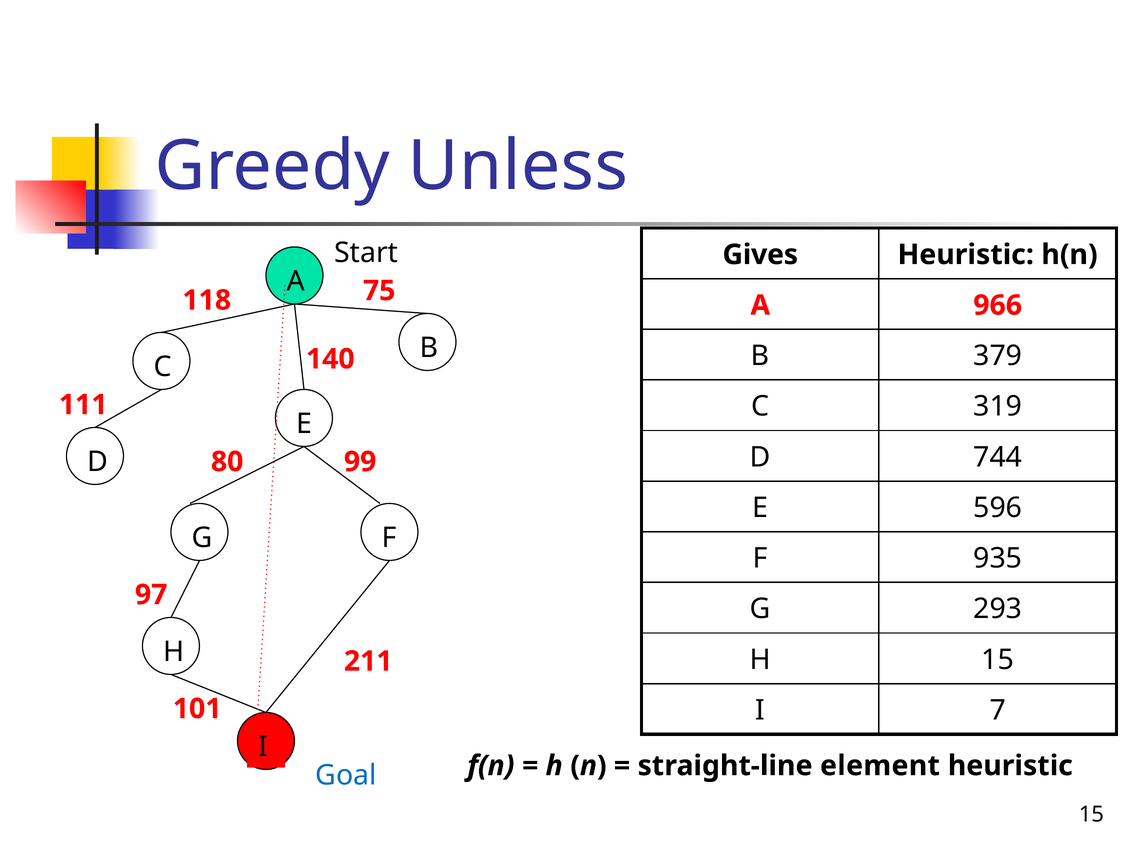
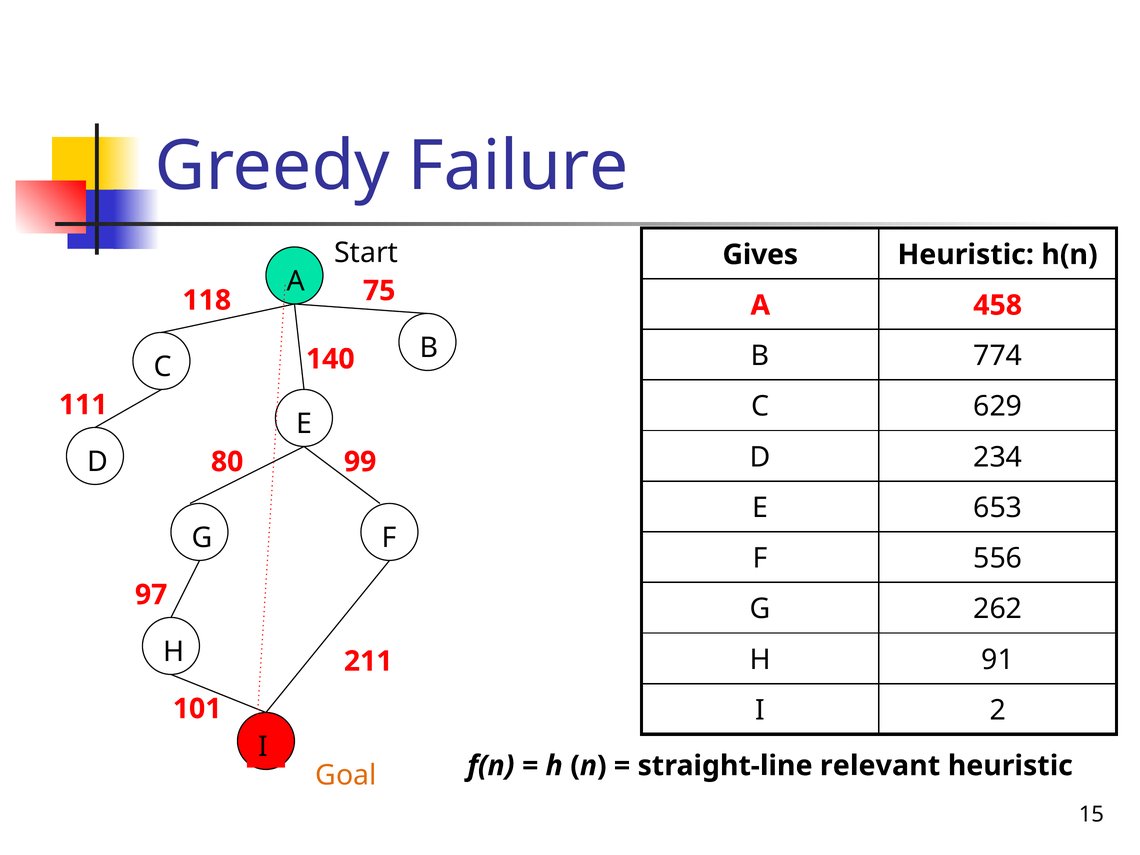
Unless: Unless -> Failure
966: 966 -> 458
379: 379 -> 774
319: 319 -> 629
744: 744 -> 234
596: 596 -> 653
935: 935 -> 556
293: 293 -> 262
H 15: 15 -> 91
7: 7 -> 2
element: element -> relevant
Goal colour: blue -> orange
